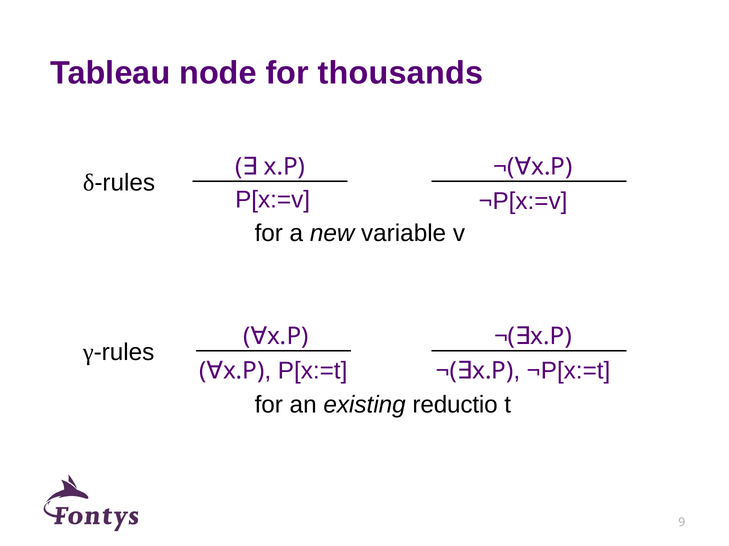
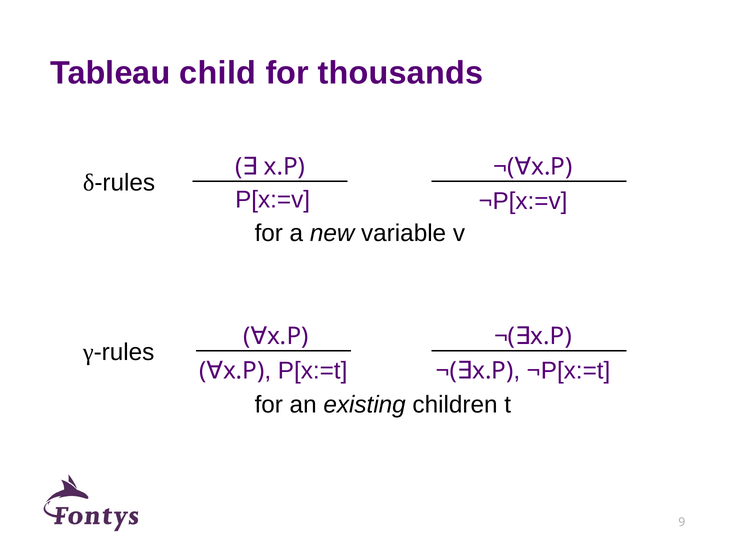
node: node -> child
reductio: reductio -> children
